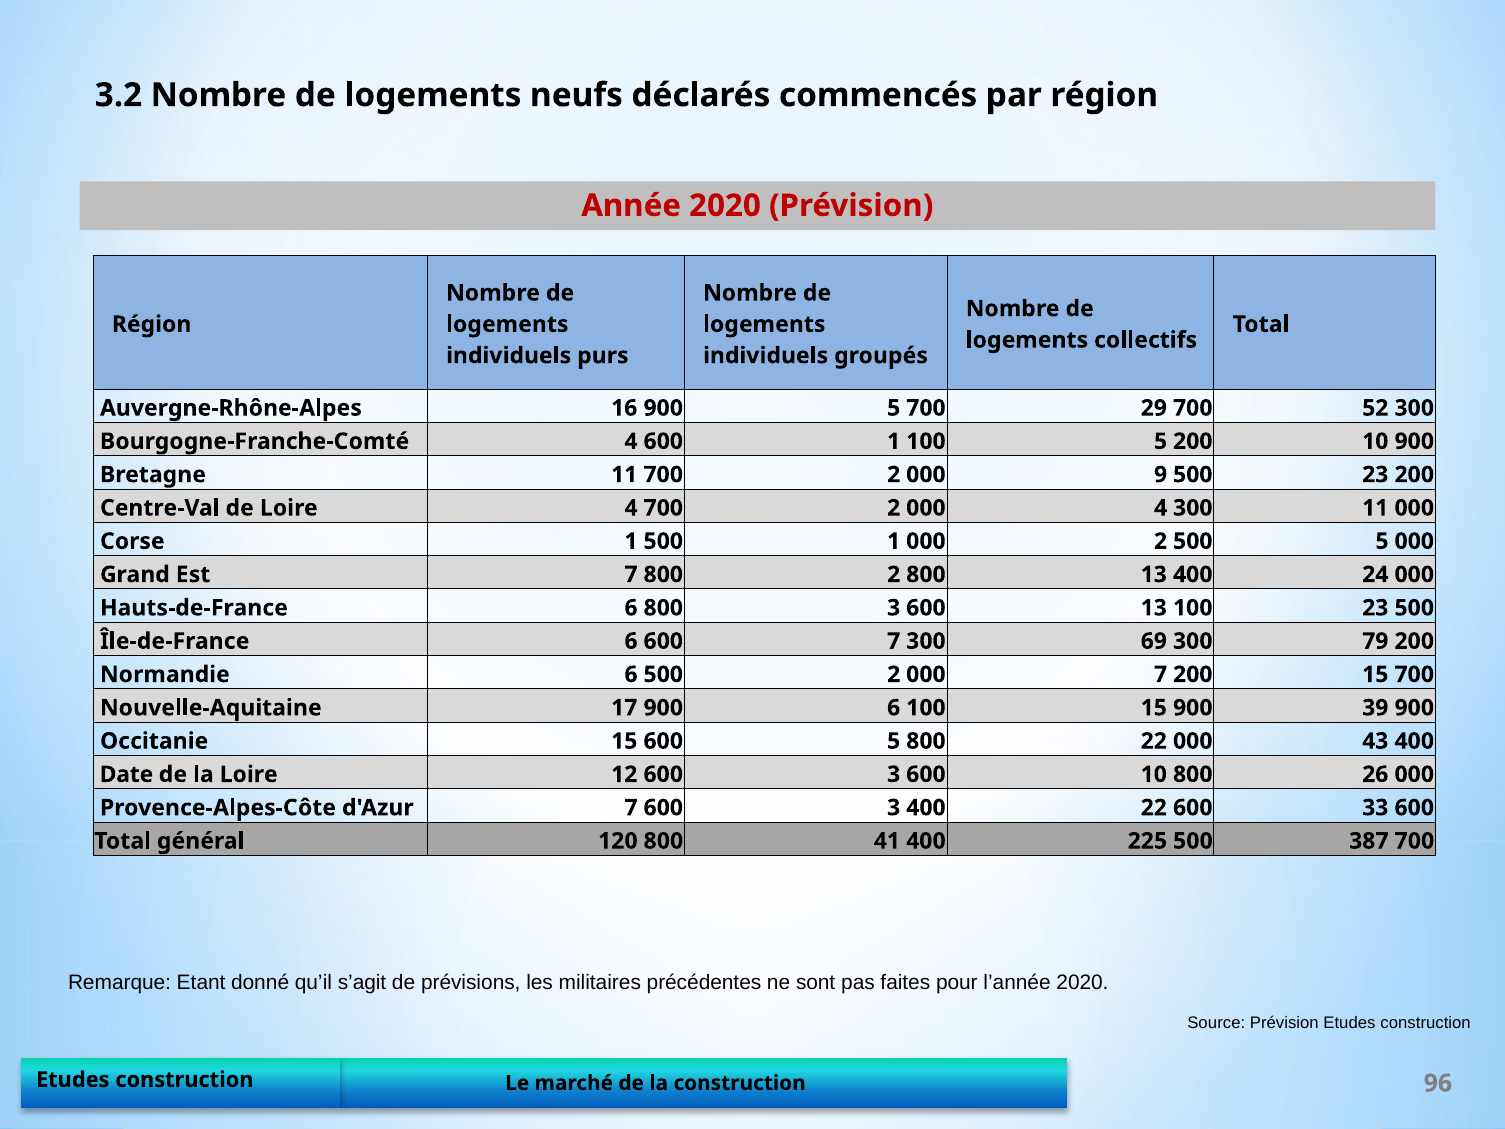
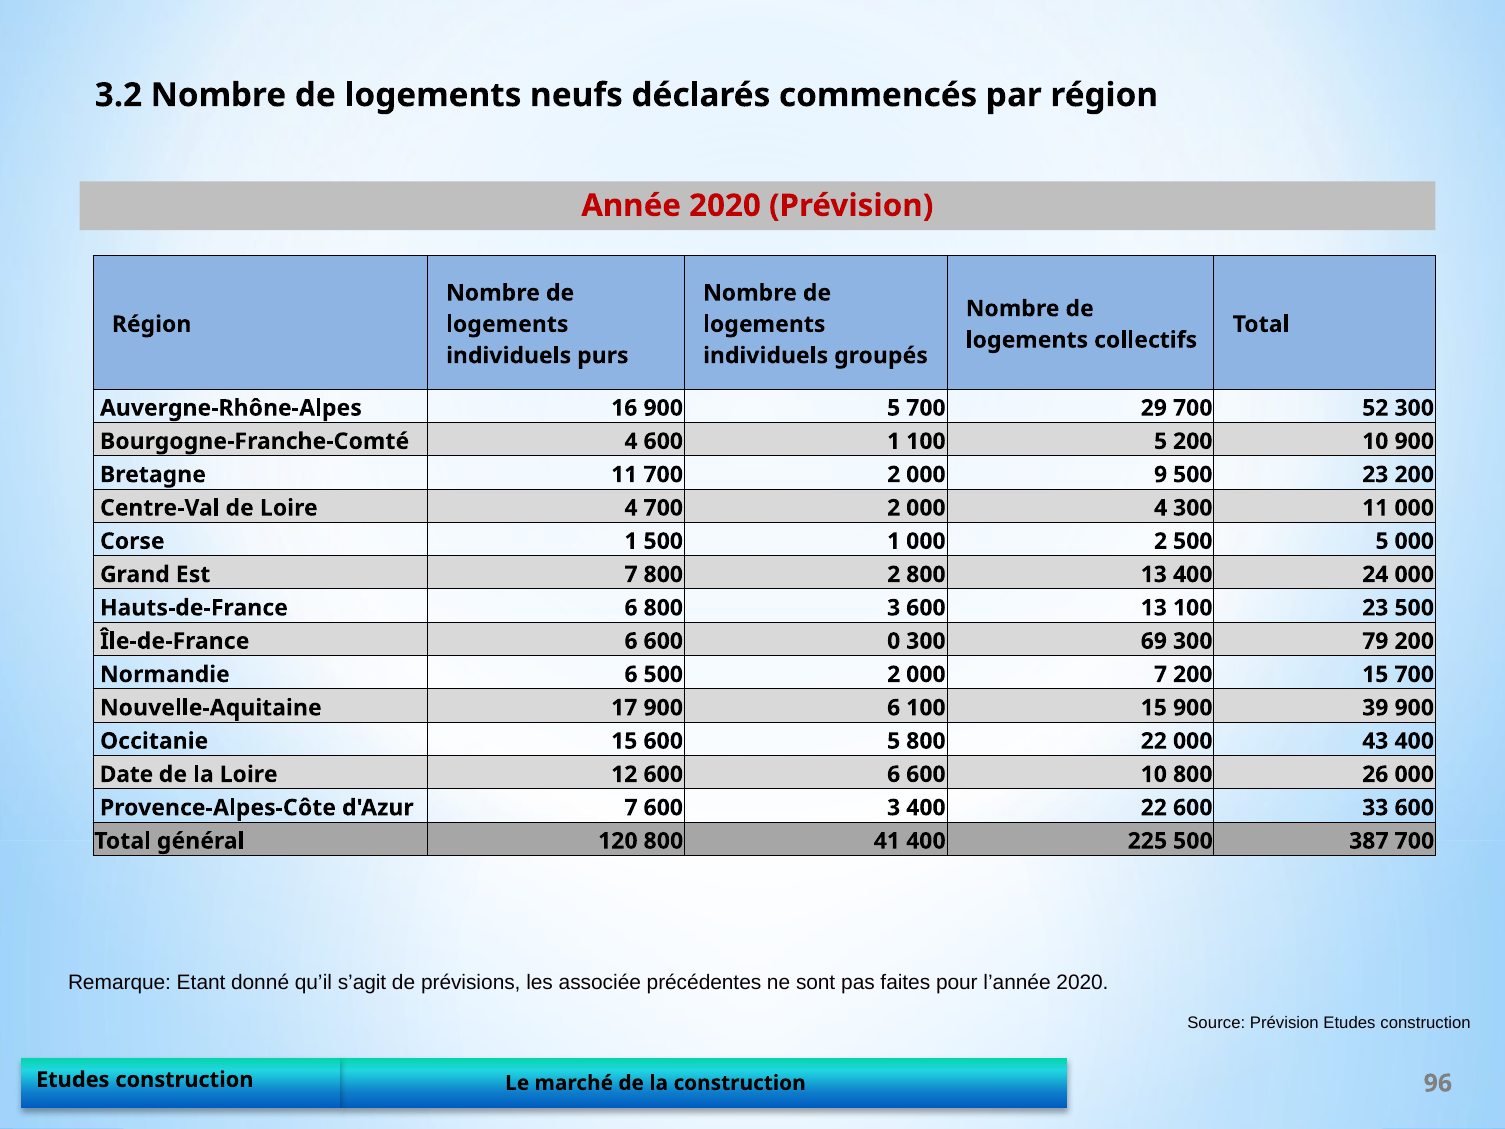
600 7: 7 -> 0
12 600 3: 3 -> 6
militaires: militaires -> associée
